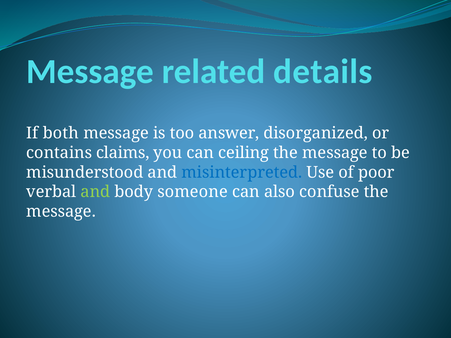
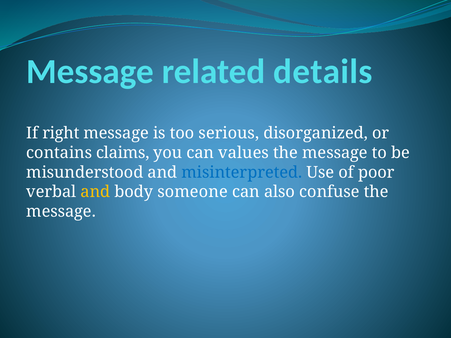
both: both -> right
answer: answer -> serious
ceiling: ceiling -> values
and at (95, 192) colour: light green -> yellow
